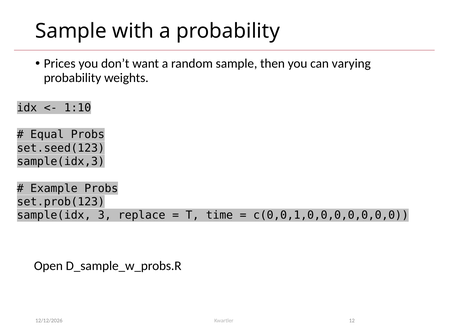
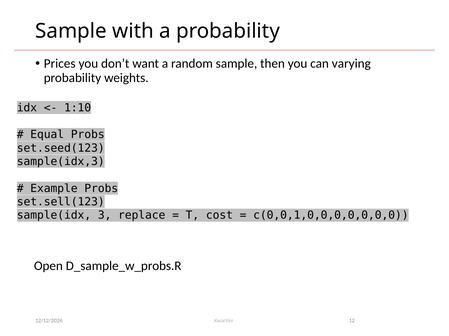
set.prob(123: set.prob(123 -> set.sell(123
time: time -> cost
